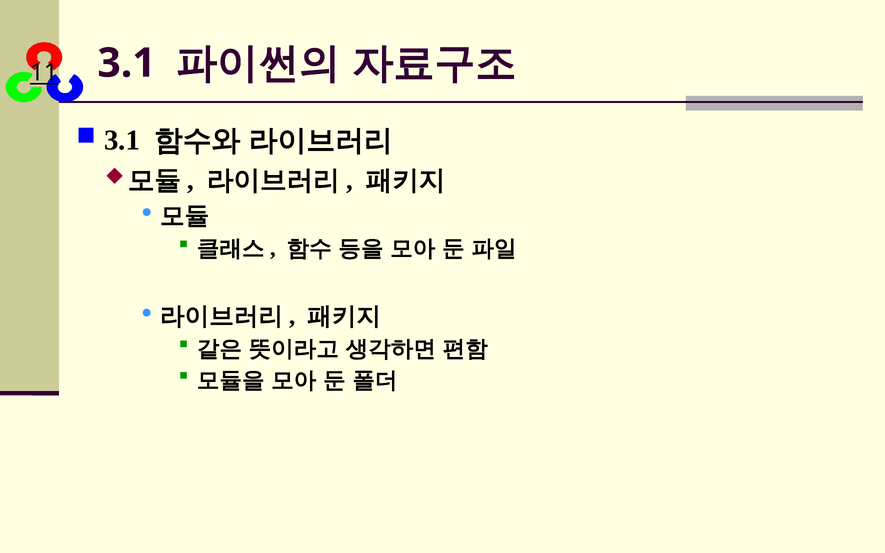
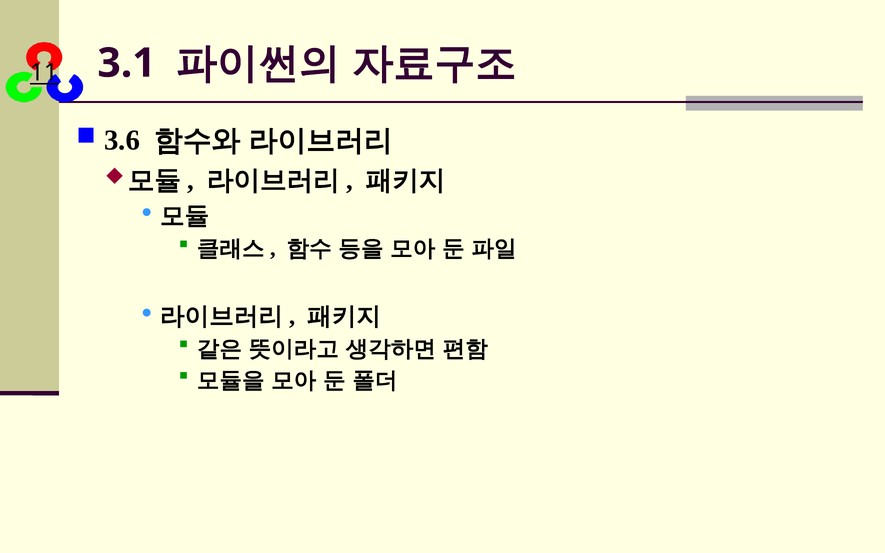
3.1 at (122, 141): 3.1 -> 3.6
